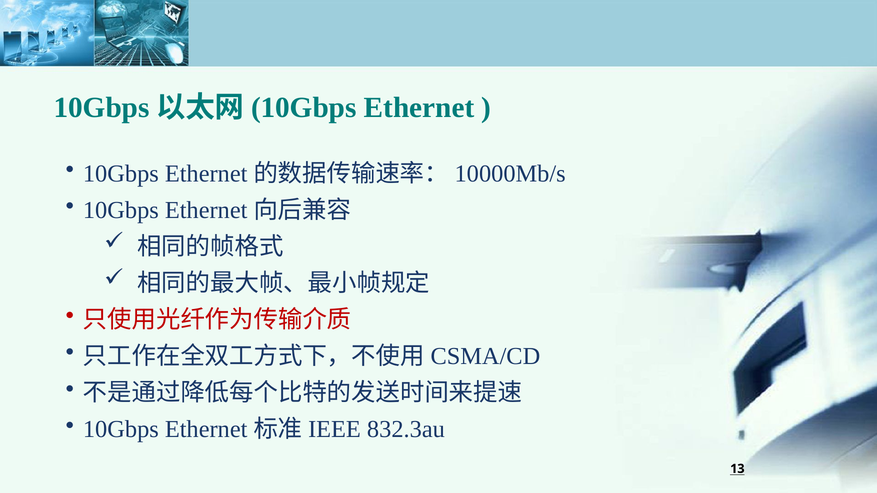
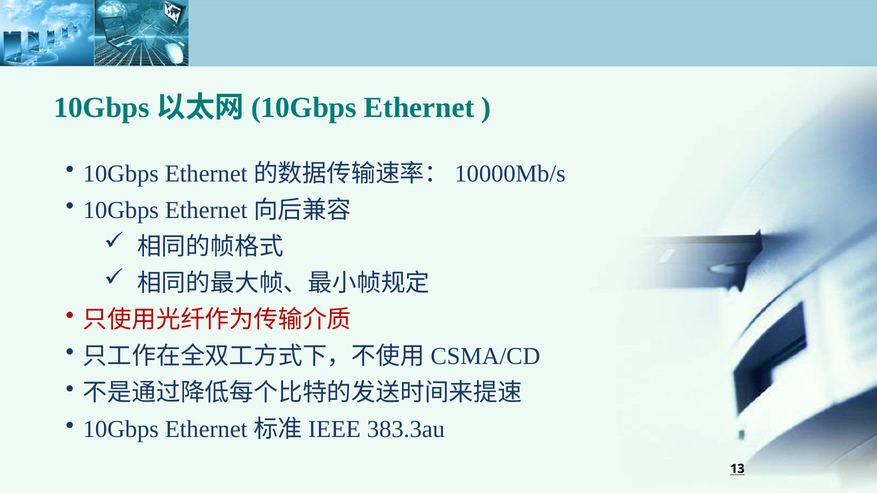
832.3au: 832.3au -> 383.3au
